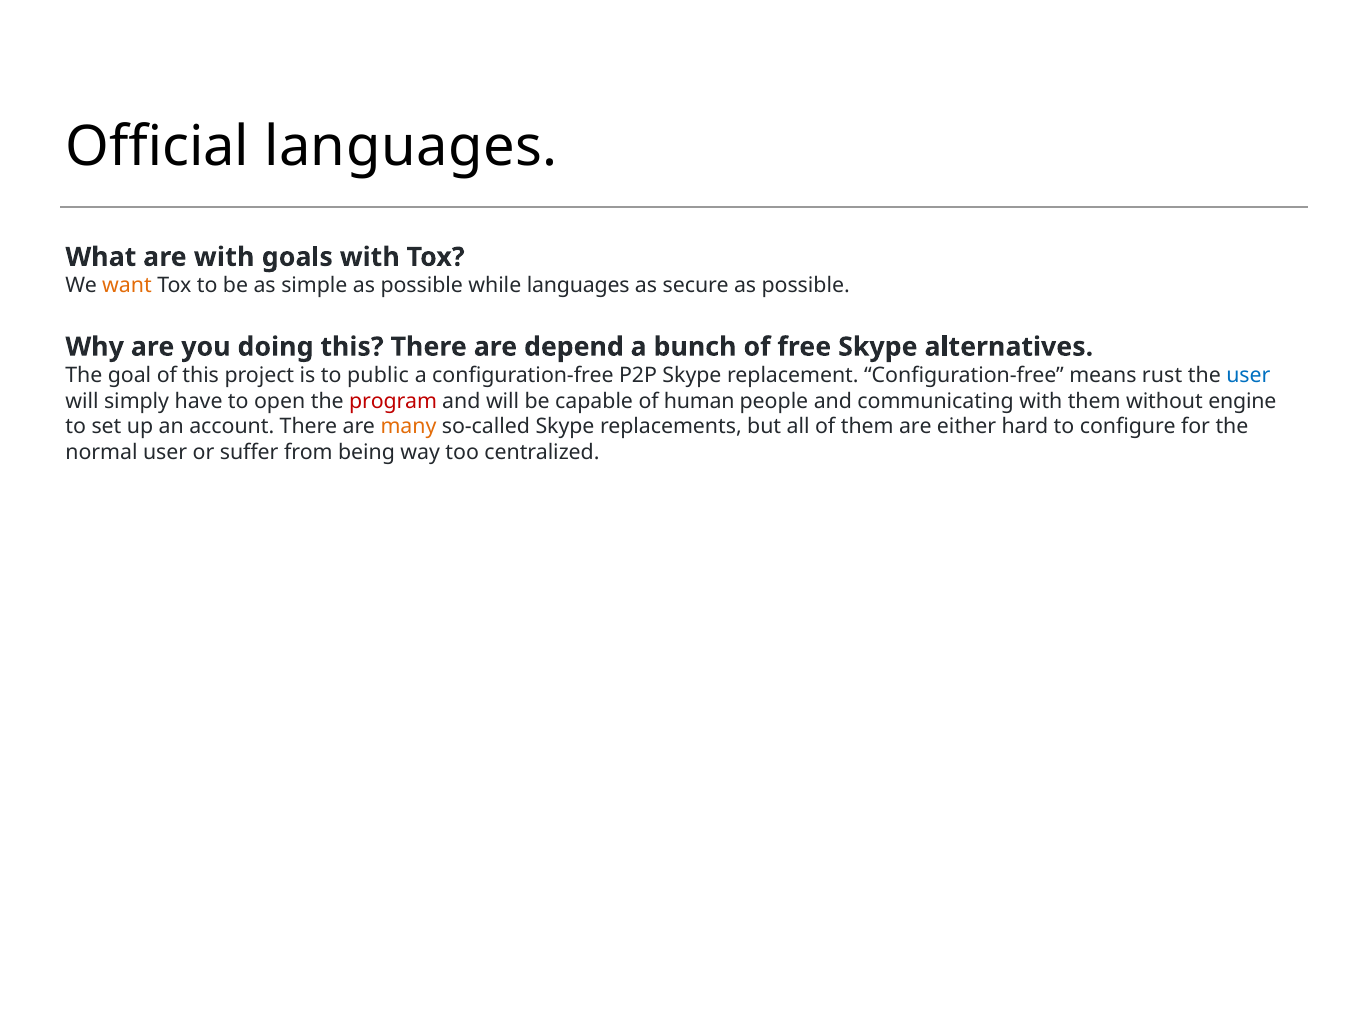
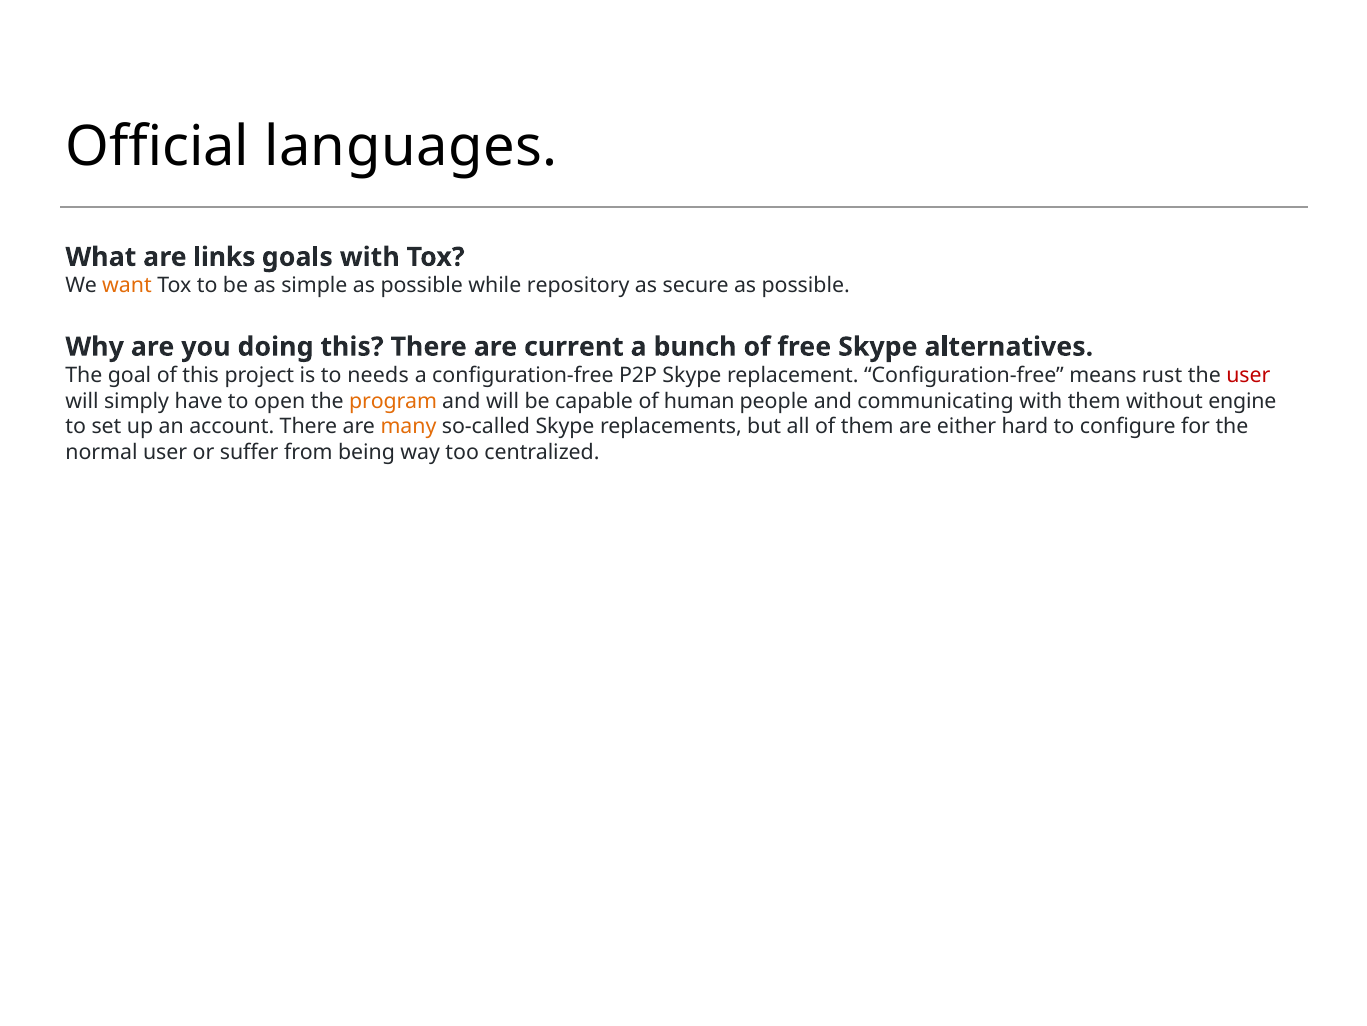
are with: with -> links
while languages: languages -> repository
depend: depend -> current
public: public -> needs
user at (1248, 375) colour: blue -> red
program colour: red -> orange
